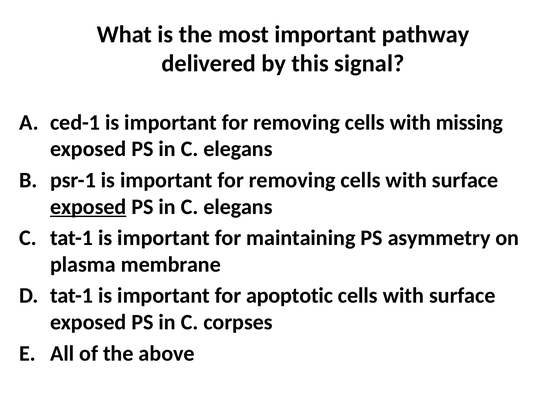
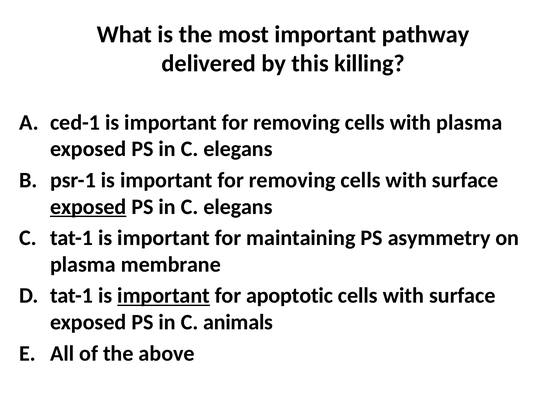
signal: signal -> killing
with missing: missing -> plasma
important at (164, 296) underline: none -> present
corpses: corpses -> animals
